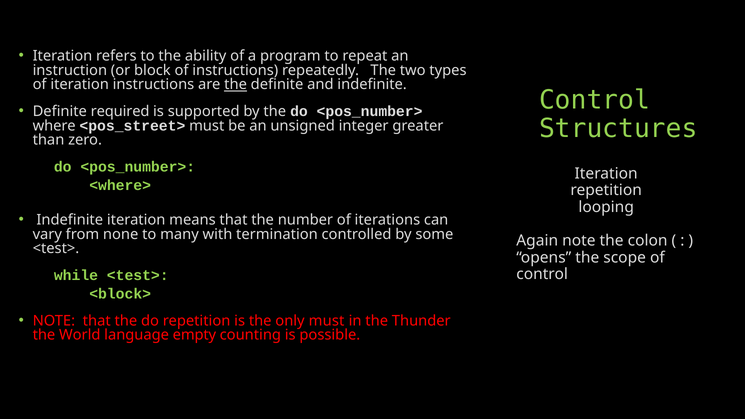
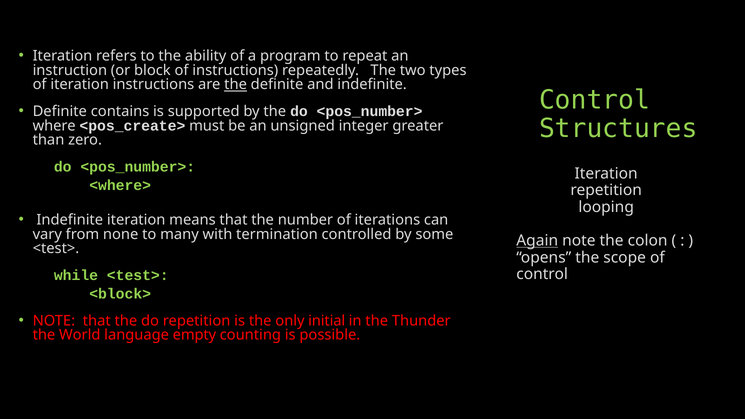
required: required -> contains
<pos_street>: <pos_street> -> <pos_create>
Again underline: none -> present
only must: must -> initial
